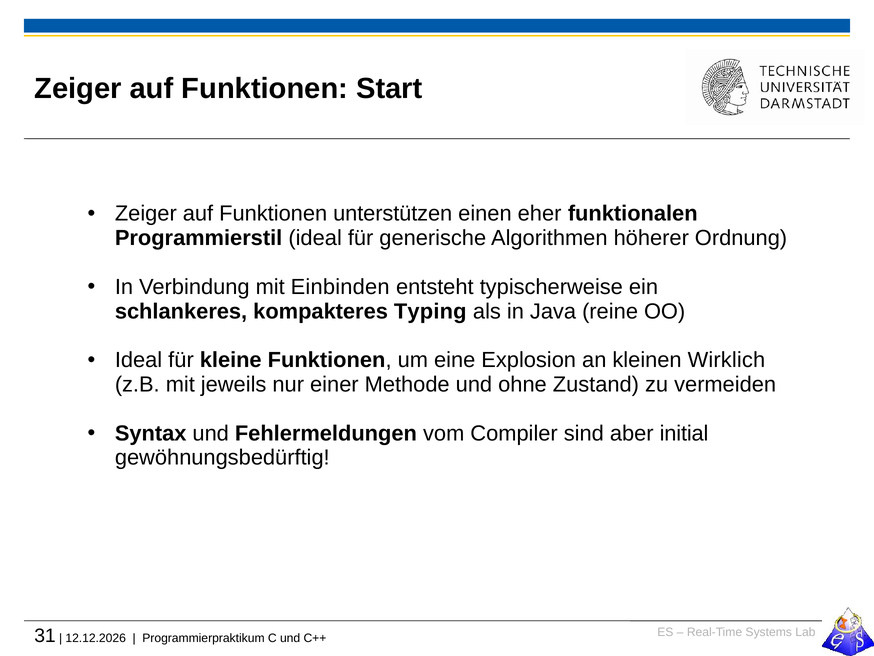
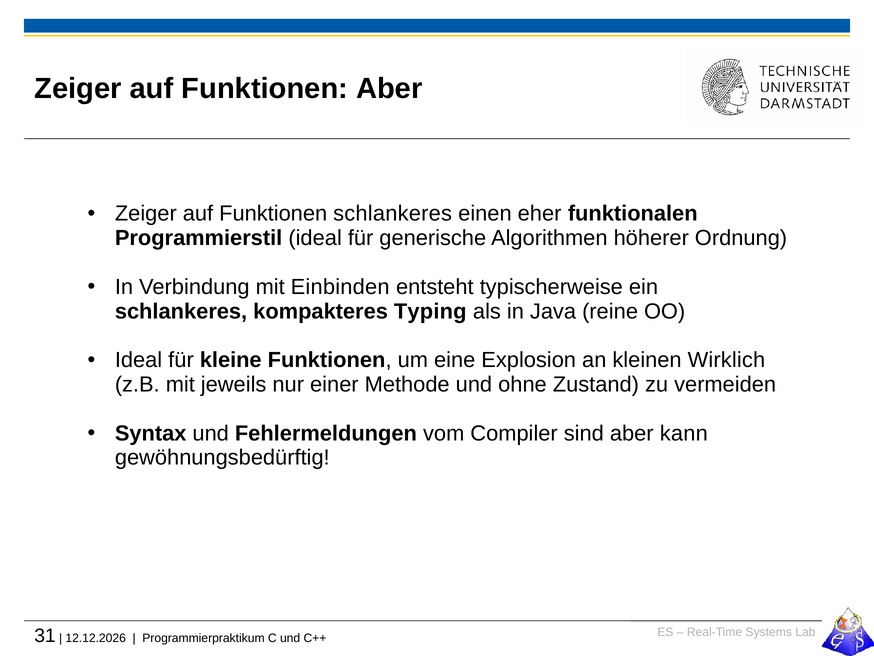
Funktionen Start: Start -> Aber
Funktionen unterstützen: unterstützen -> schlankeres
initial: initial -> kann
